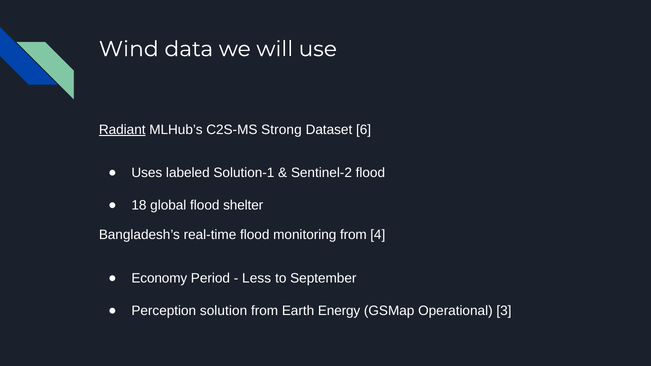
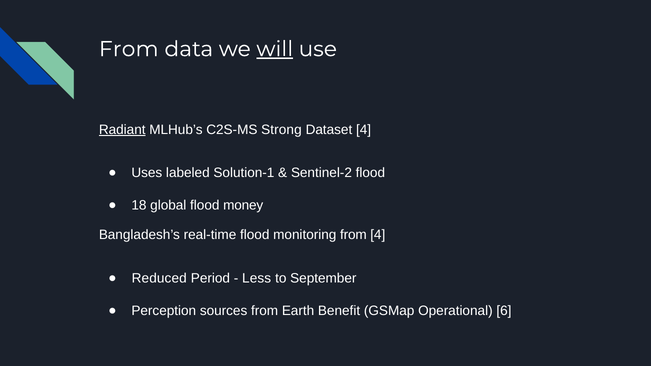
Wind at (129, 49): Wind -> From
will underline: none -> present
Dataset 6: 6 -> 4
shelter: shelter -> money
Economy: Economy -> Reduced
solution: solution -> sources
Energy: Energy -> Benefit
3: 3 -> 6
